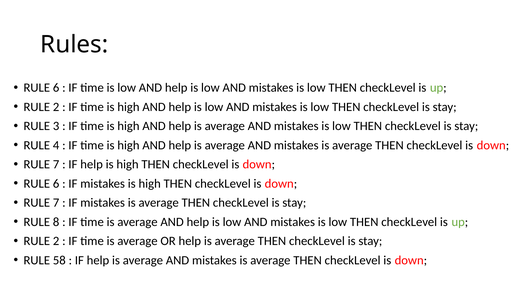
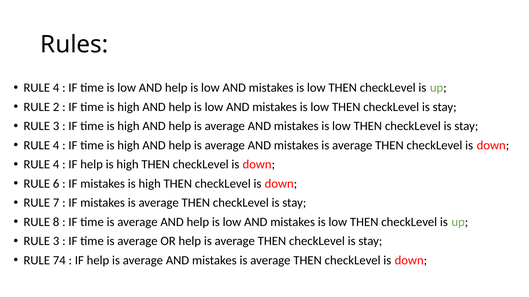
6 at (56, 88): 6 -> 4
7 at (56, 165): 7 -> 4
2 at (56, 242): 2 -> 3
58: 58 -> 74
